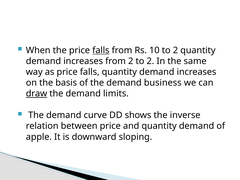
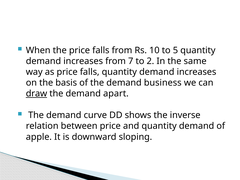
falls at (101, 50) underline: present -> none
10 to 2: 2 -> 5
from 2: 2 -> 7
limits: limits -> apart
